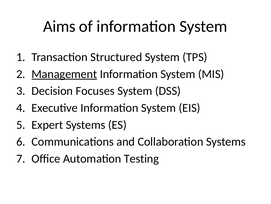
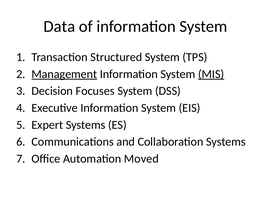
Aims: Aims -> Data
MIS underline: none -> present
Testing: Testing -> Moved
